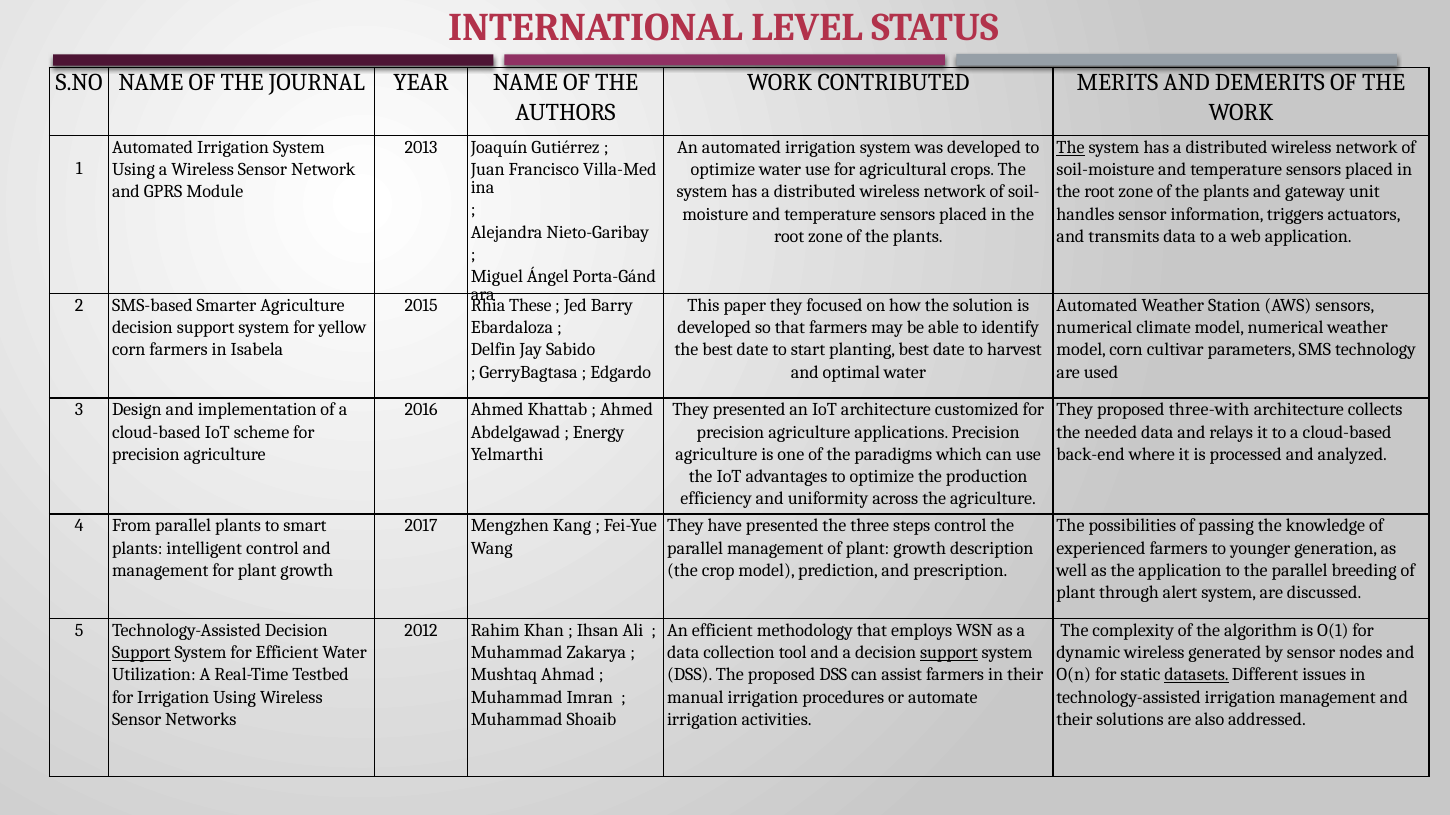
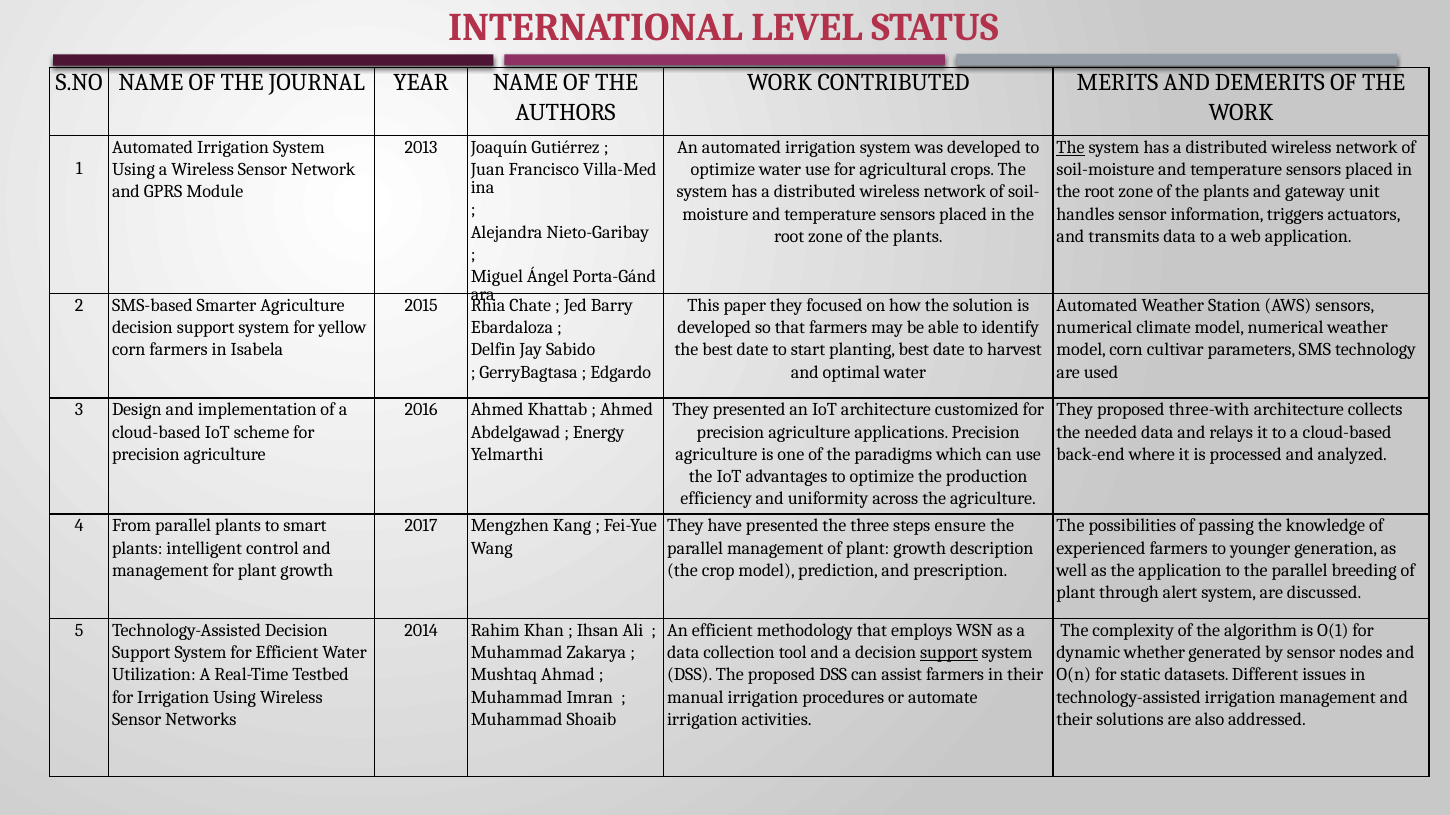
These: These -> Chate
steps control: control -> ensure
2012: 2012 -> 2014
Support at (141, 653) underline: present -> none
dynamic wireless: wireless -> whether
datasets underline: present -> none
